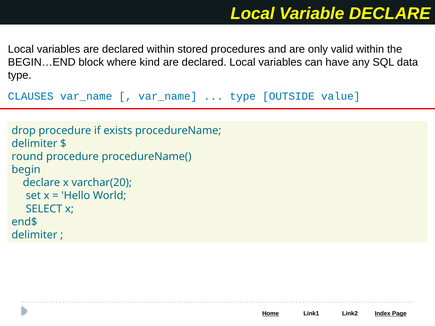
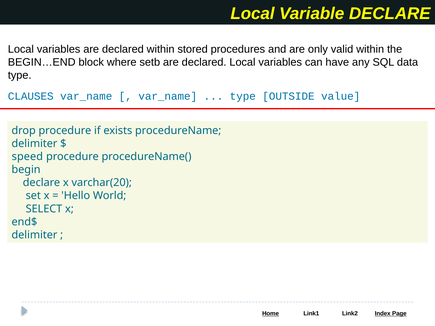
kind: kind -> setb
round: round -> speed
